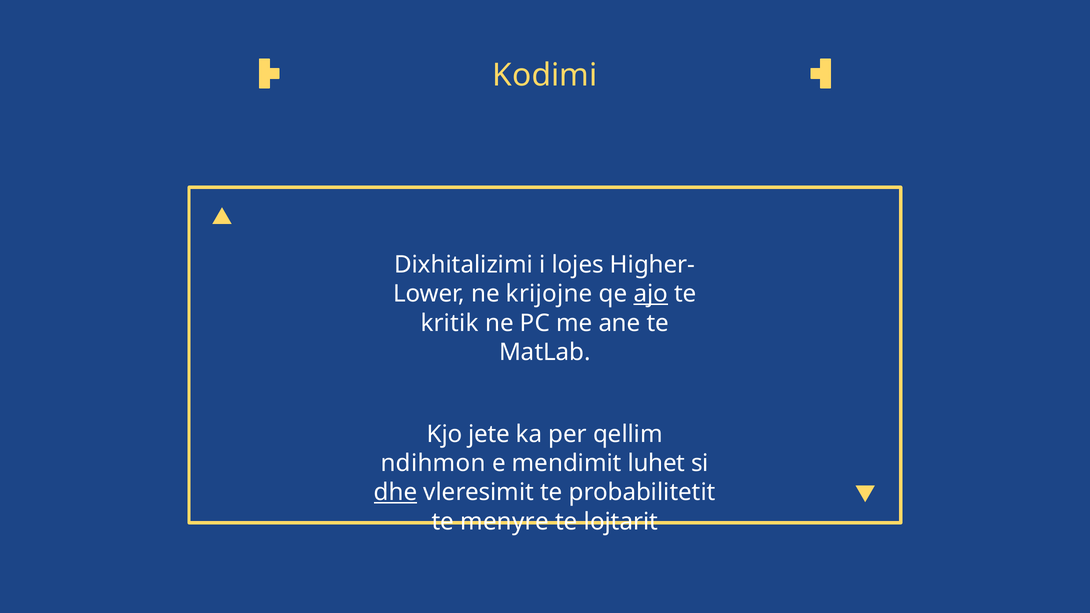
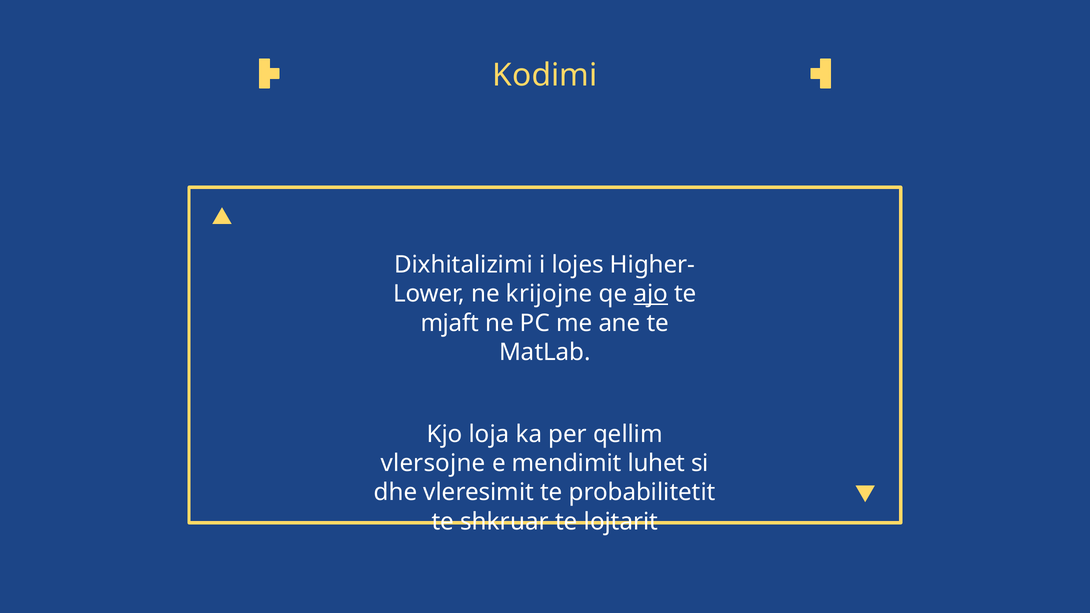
kritik: kritik -> mjaft
jete: jete -> loja
ndihmon: ndihmon -> vlersojne
dhe underline: present -> none
menyre: menyre -> shkruar
